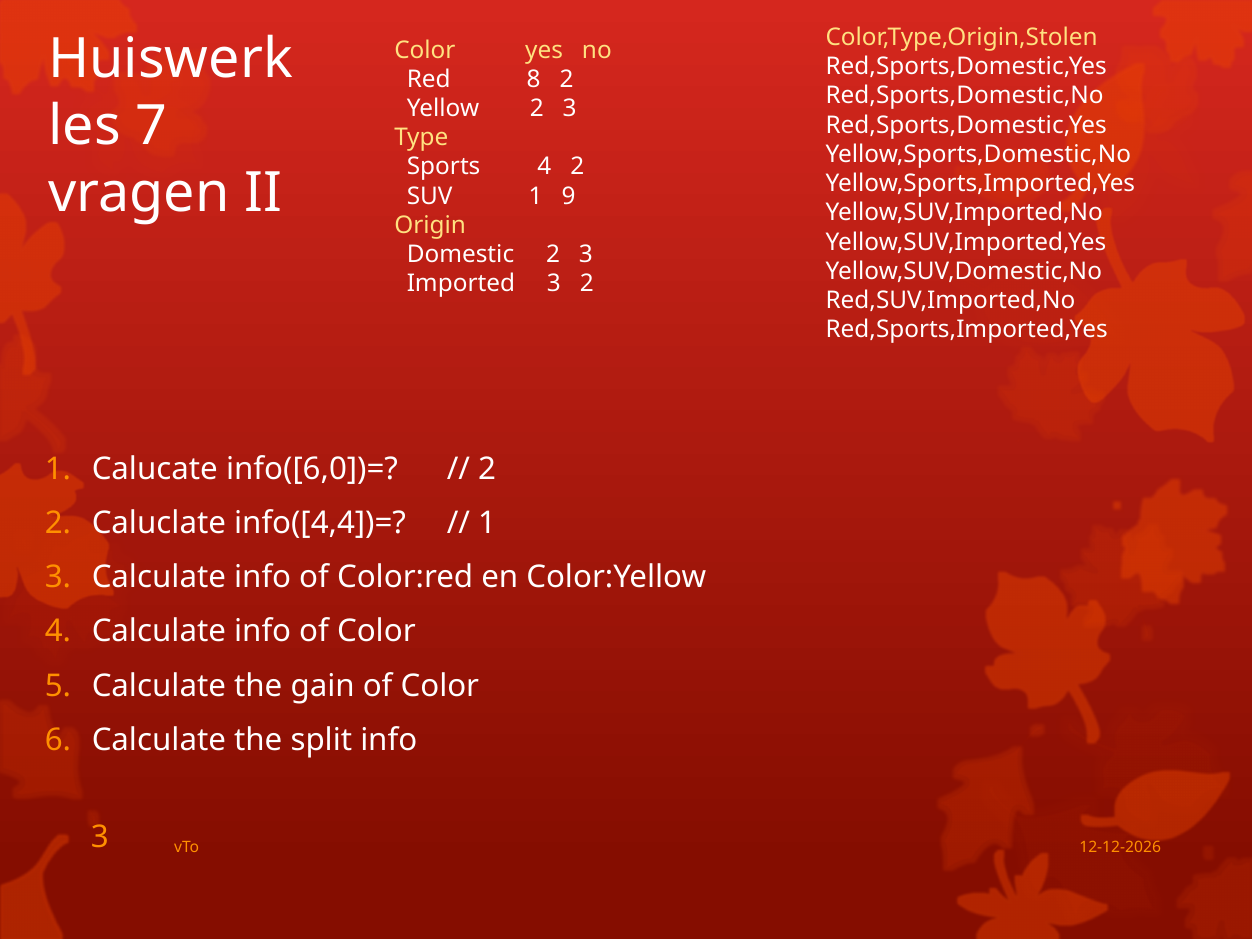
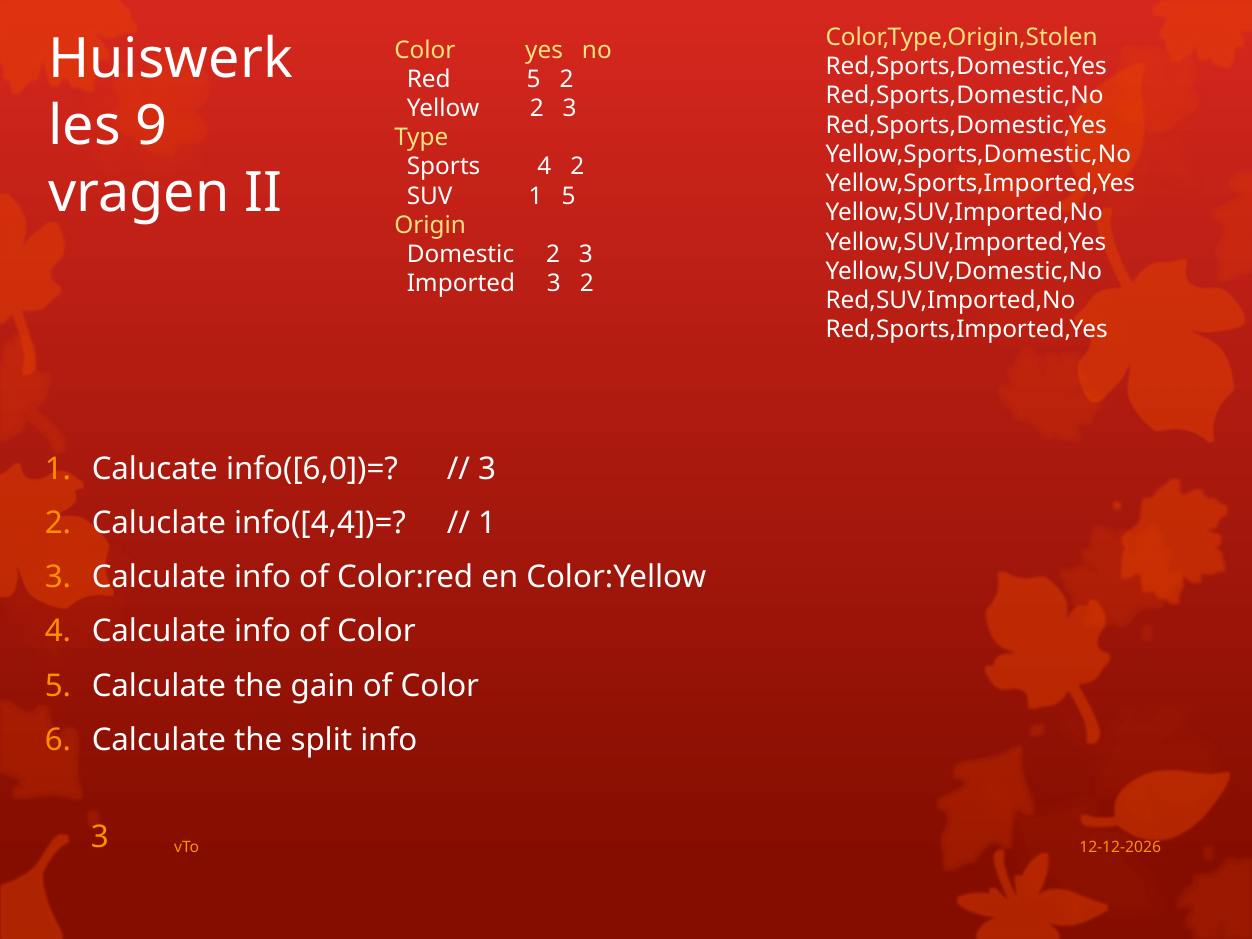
Red 8: 8 -> 5
7: 7 -> 9
1 9: 9 -> 5
2 at (487, 469): 2 -> 3
